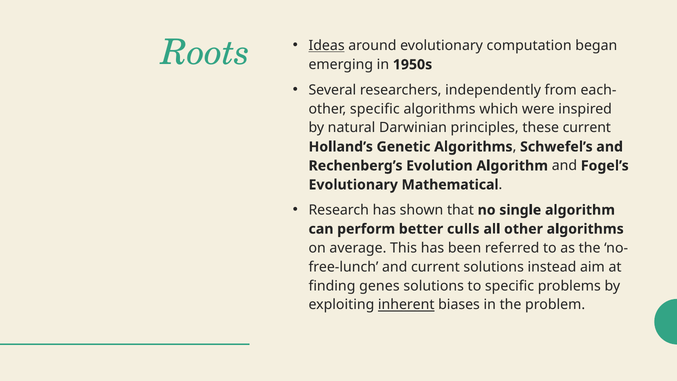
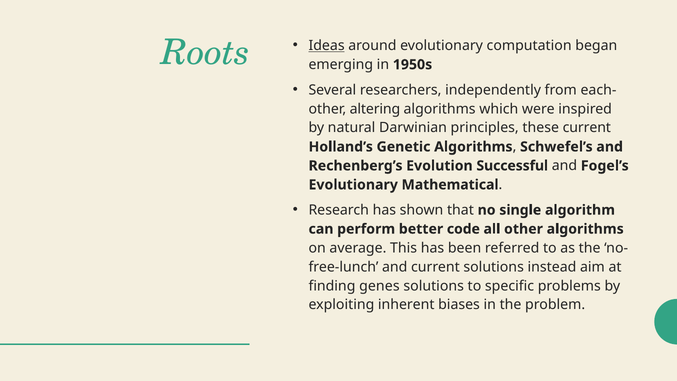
other specific: specific -> altering
Evolution Algorithm: Algorithm -> Successful
culls: culls -> code
inherent underline: present -> none
